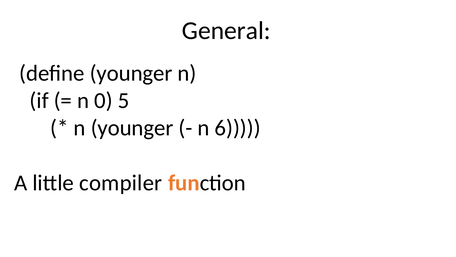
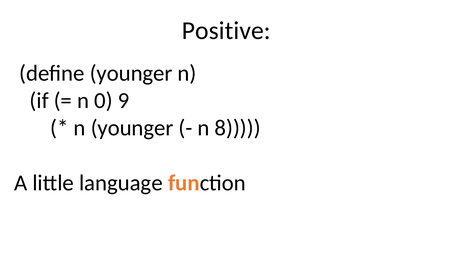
General: General -> Positive
5: 5 -> 9
6: 6 -> 8
compiler: compiler -> language
